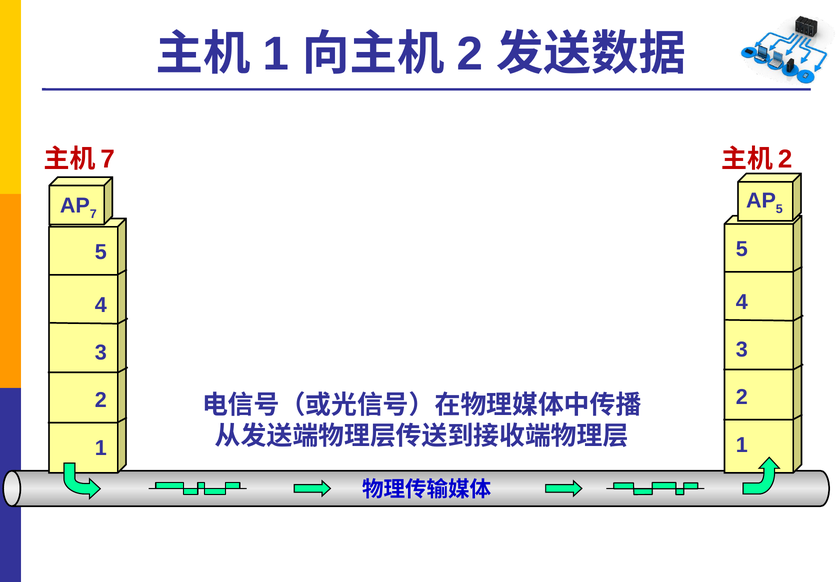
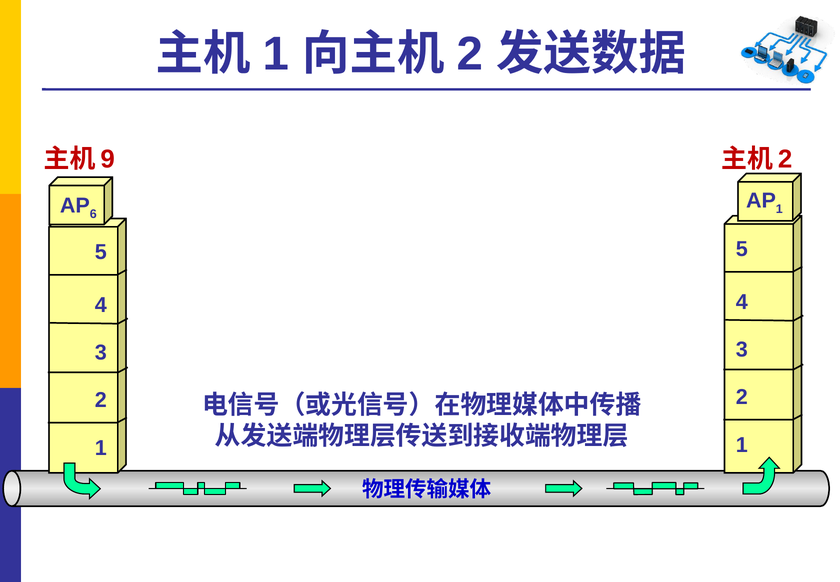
7 at (108, 159): 7 -> 9
5 at (779, 209): 5 -> 1
7 at (93, 214): 7 -> 6
